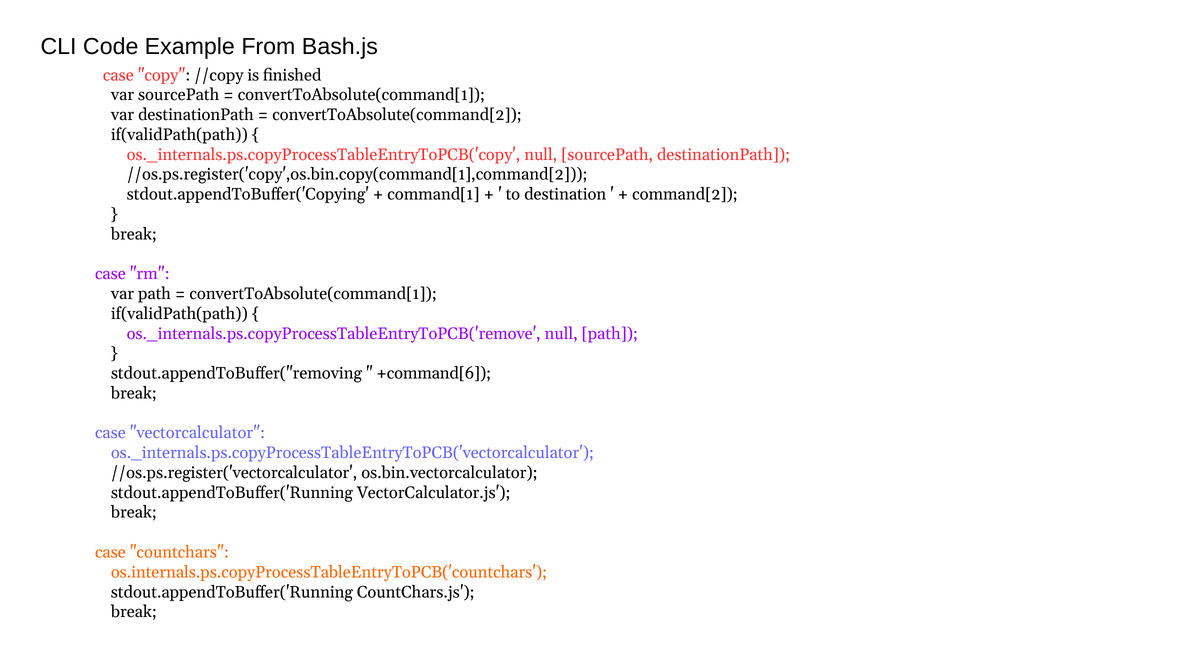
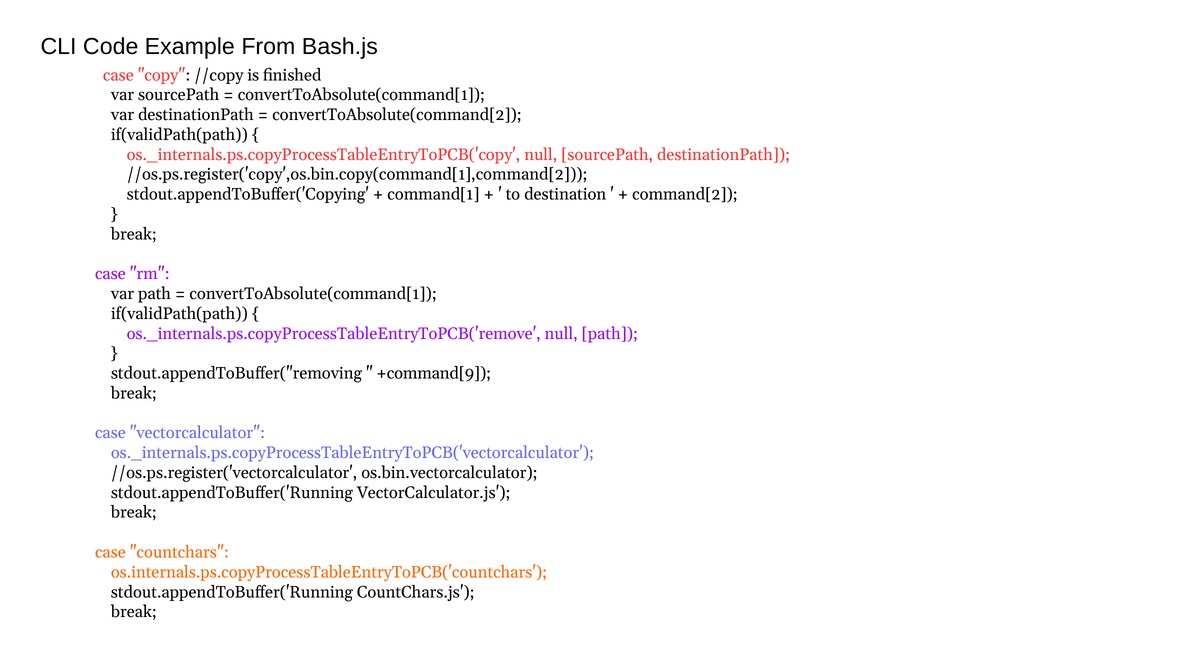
+command[6: +command[6 -> +command[9
